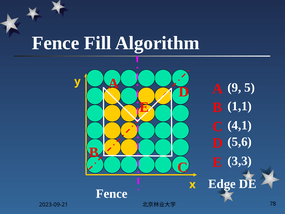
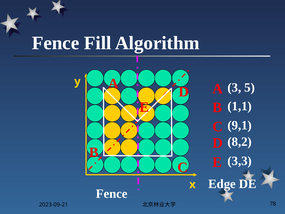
9: 9 -> 3
4,1: 4,1 -> 9,1
5,6: 5,6 -> 8,2
